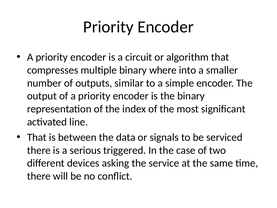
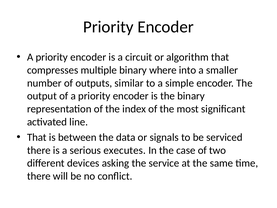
triggered: triggered -> executes
